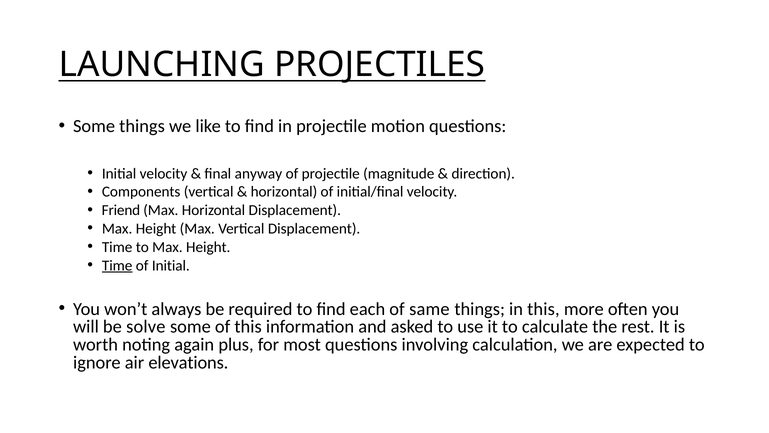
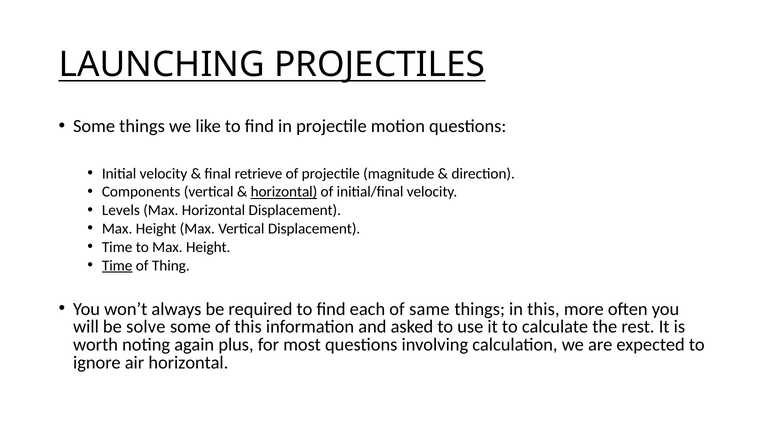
anyway: anyway -> retrieve
horizontal at (284, 192) underline: none -> present
Friend: Friend -> Levels
of Initial: Initial -> Thing
air elevations: elevations -> horizontal
